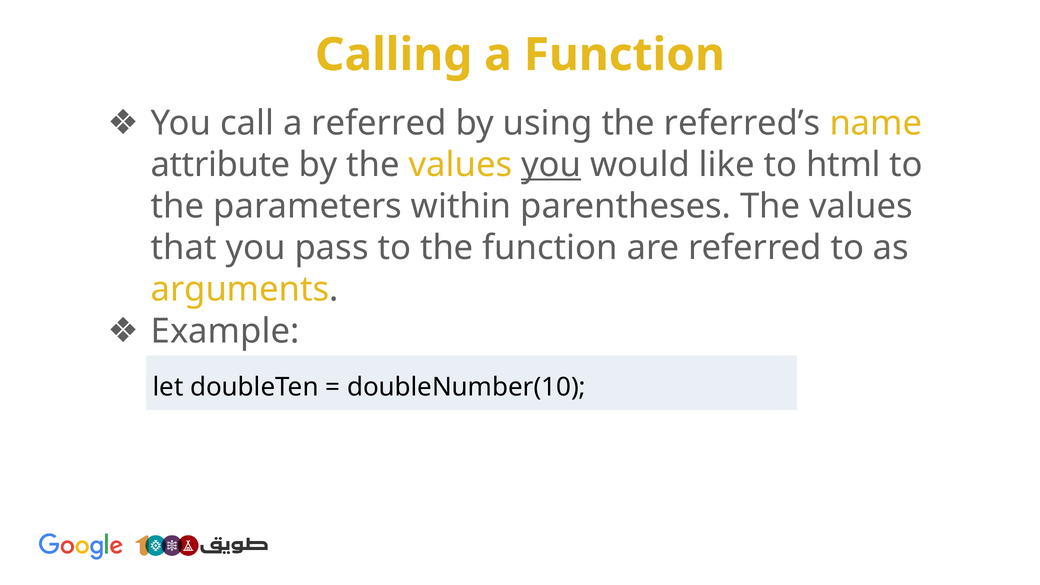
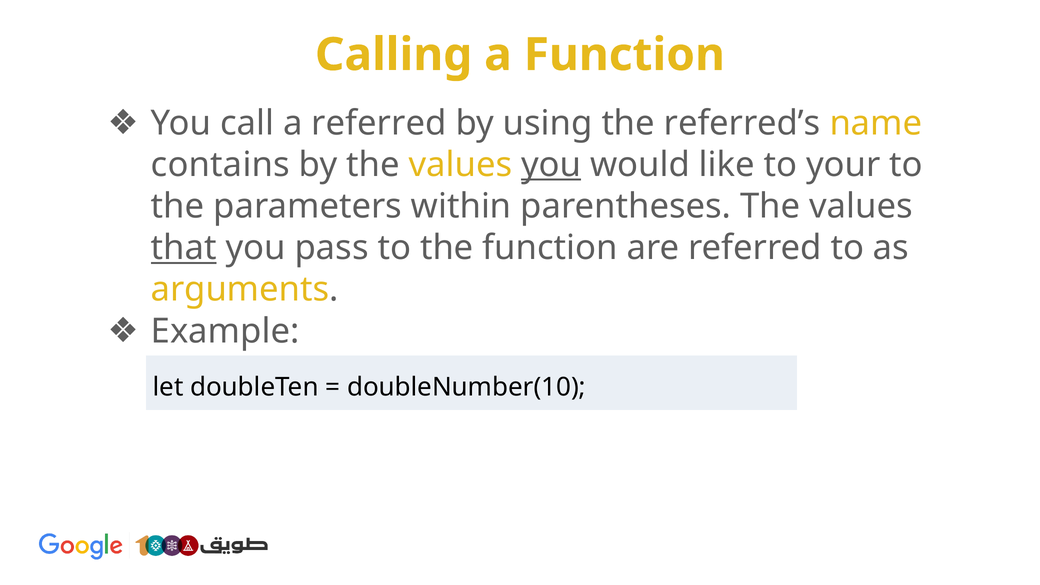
attribute: attribute -> contains
html: html -> your
that underline: none -> present
